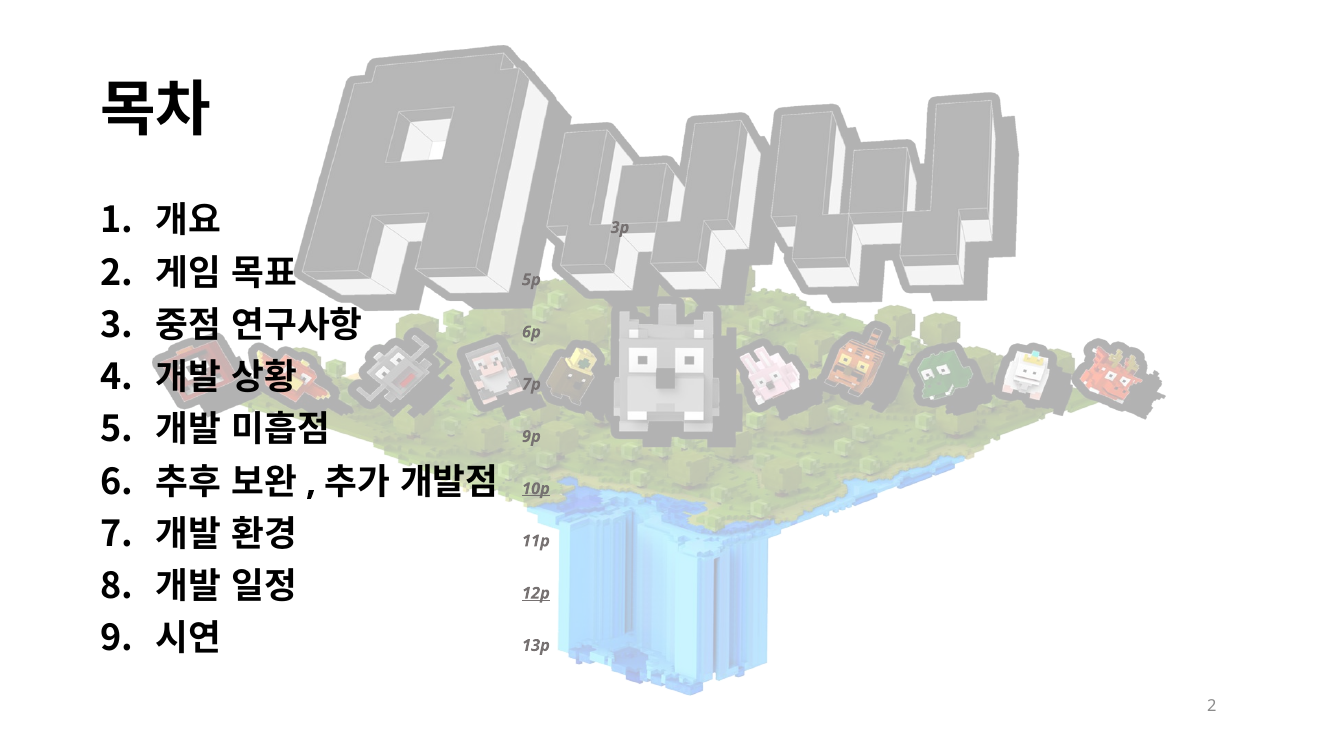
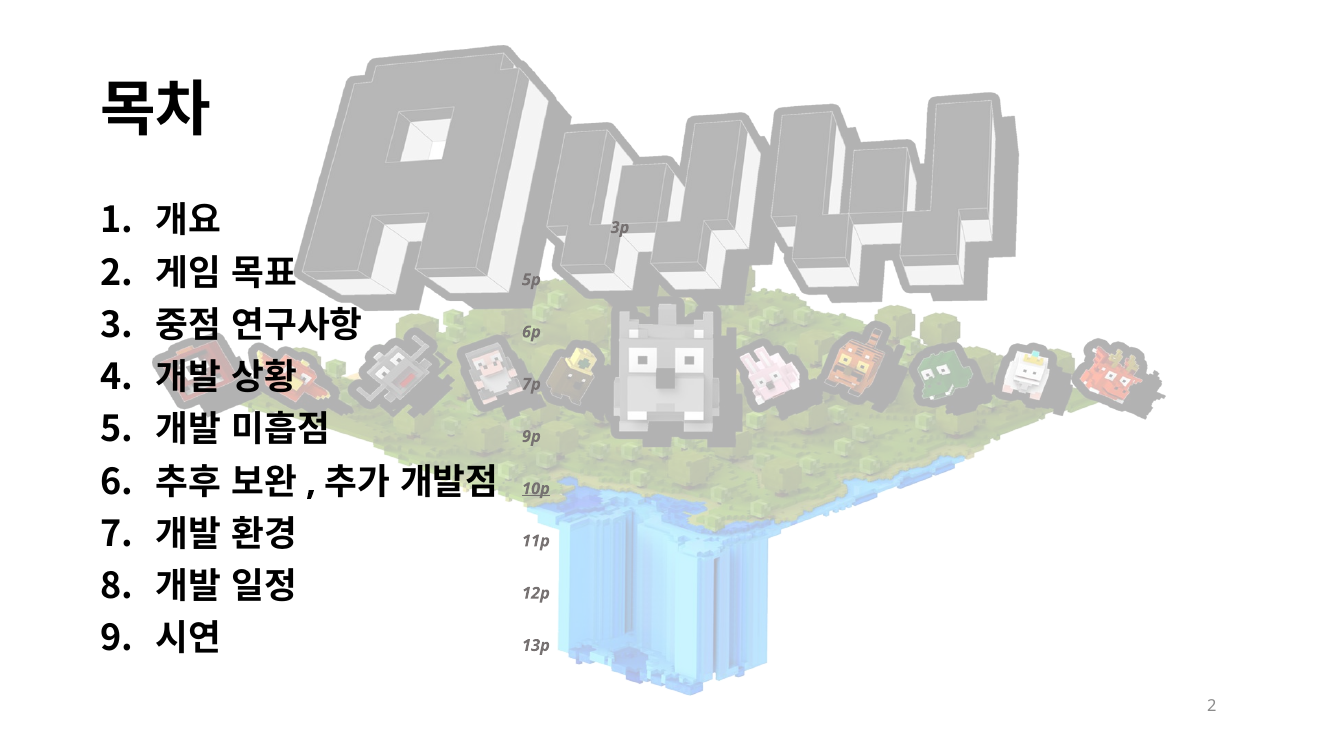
12p underline: present -> none
